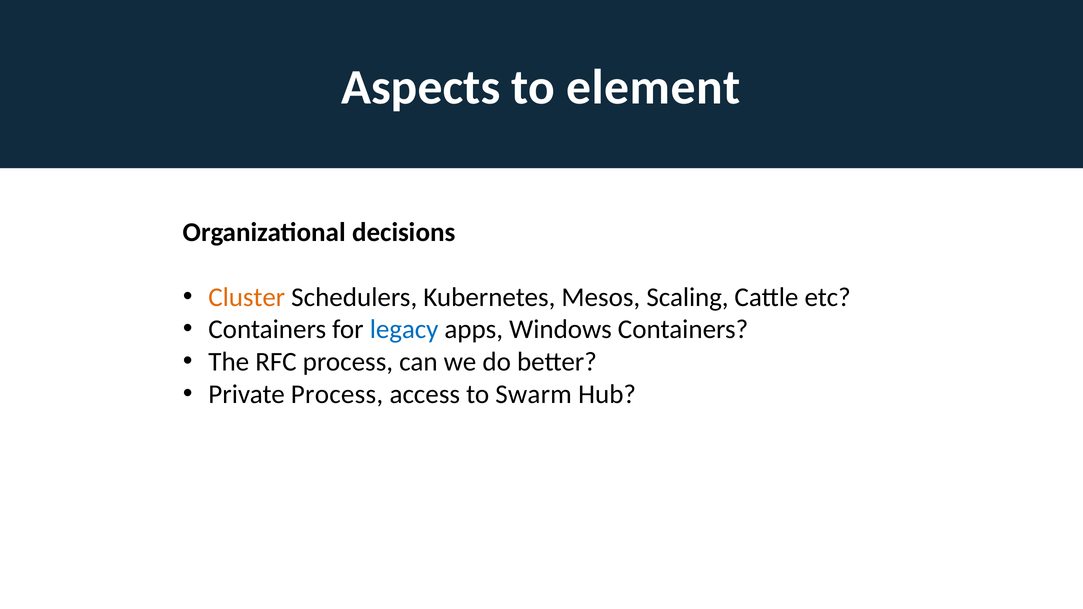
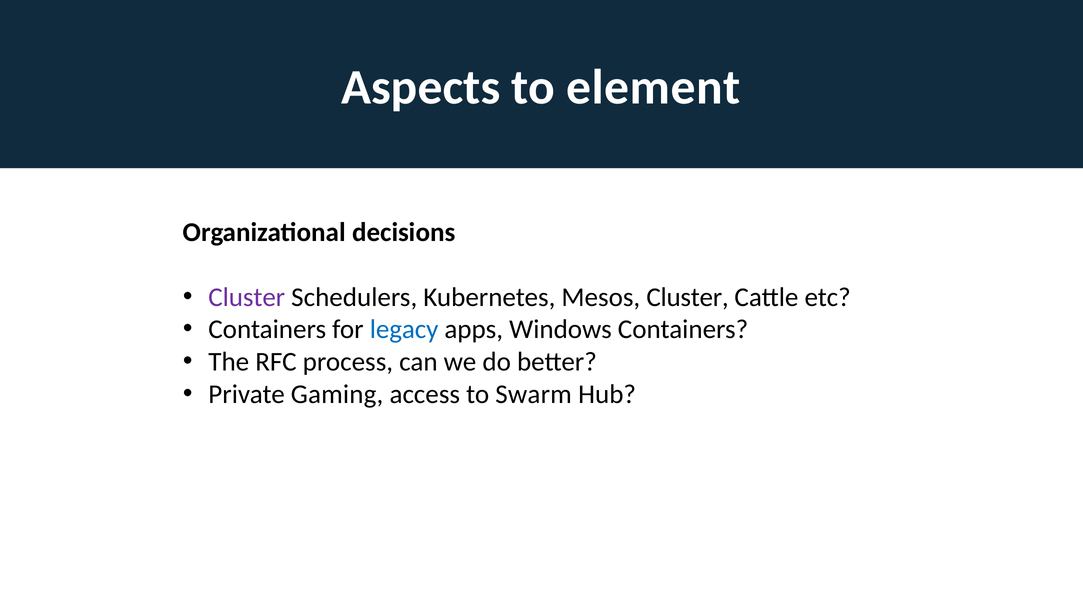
Cluster at (247, 297) colour: orange -> purple
Mesos Scaling: Scaling -> Cluster
Private Process: Process -> Gaming
